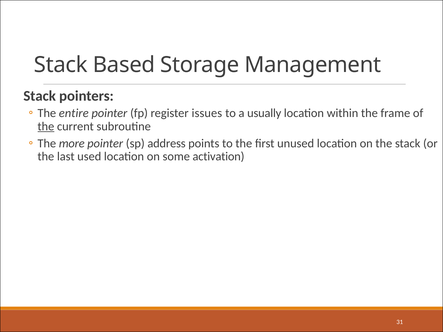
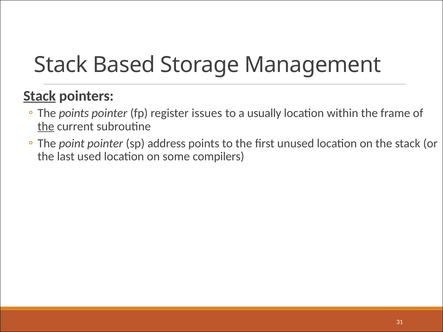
Stack at (40, 96) underline: none -> present
The entire: entire -> points
more: more -> point
activation: activation -> compilers
